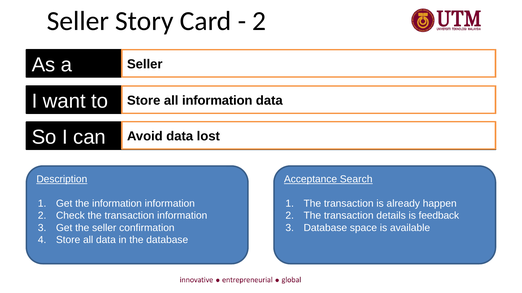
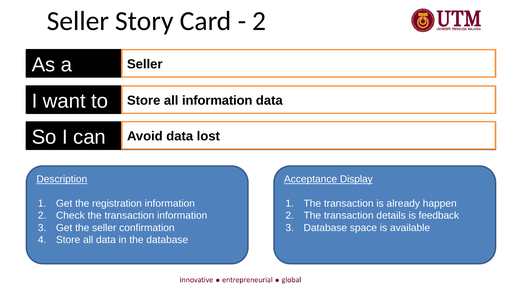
Search: Search -> Display
the information: information -> registration
